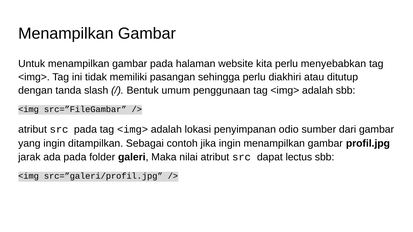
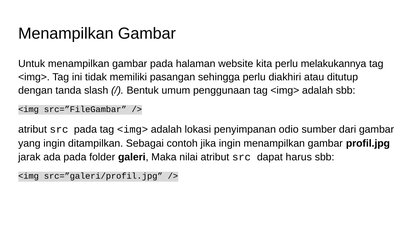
menyebabkan: menyebabkan -> melakukannya
lectus: lectus -> harus
